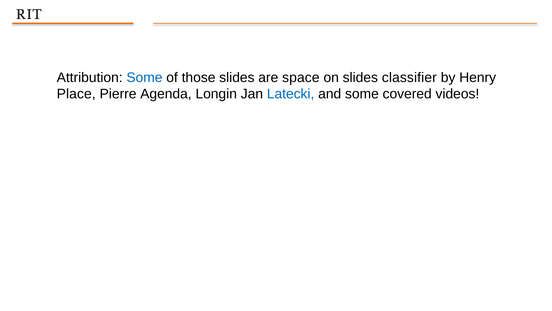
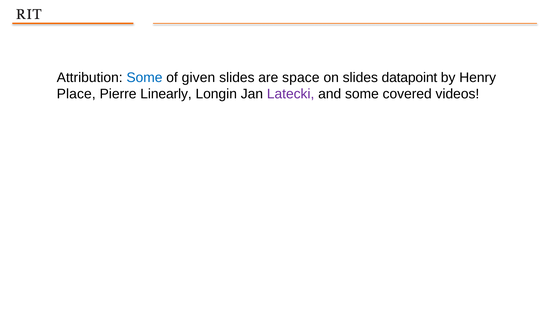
those: those -> given
classifier: classifier -> datapoint
Agenda: Agenda -> Linearly
Latecki colour: blue -> purple
